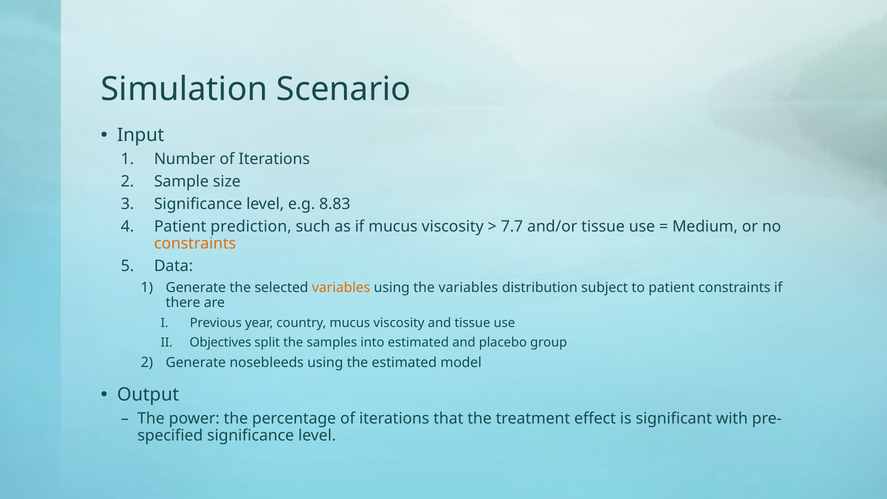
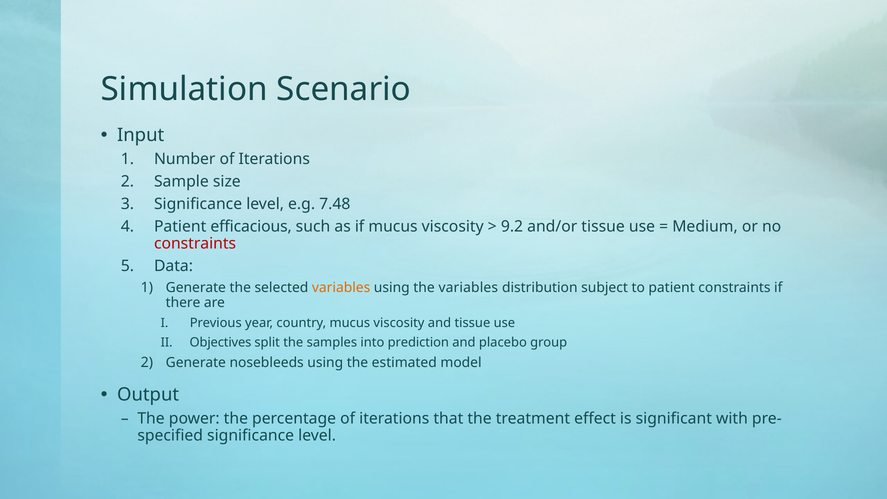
8.83: 8.83 -> 7.48
prediction: prediction -> efficacious
7.7: 7.7 -> 9.2
constraints at (195, 244) colour: orange -> red
into estimated: estimated -> prediction
